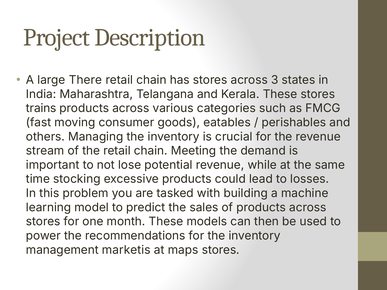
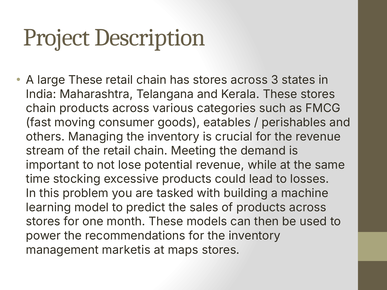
large There: There -> These
trains at (41, 108): trains -> chain
